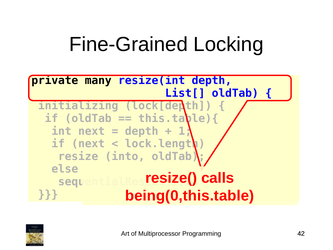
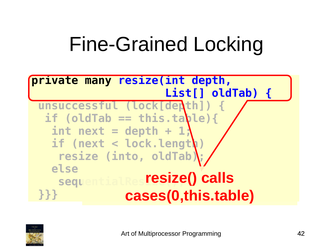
initializing: initializing -> unsuccessful
being(0,this.table: being(0,this.table -> cases(0,this.table
